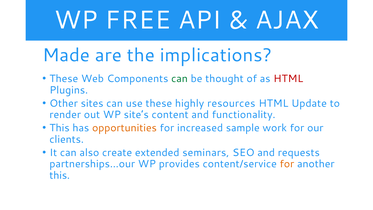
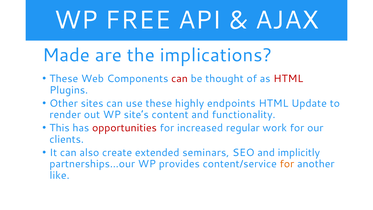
can at (179, 79) colour: green -> red
resources: resources -> endpoints
opportunities colour: orange -> red
sample: sample -> regular
requests: requests -> implicitly
this at (60, 175): this -> like
